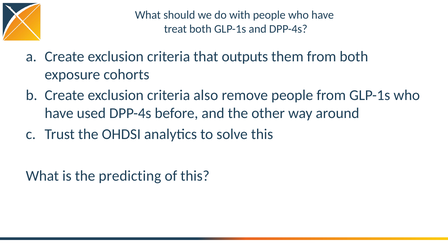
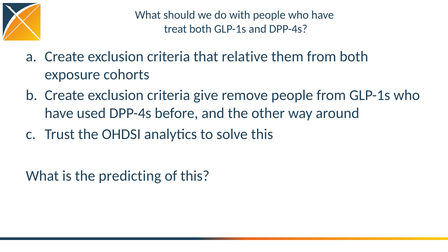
outputs: outputs -> relative
also: also -> give
